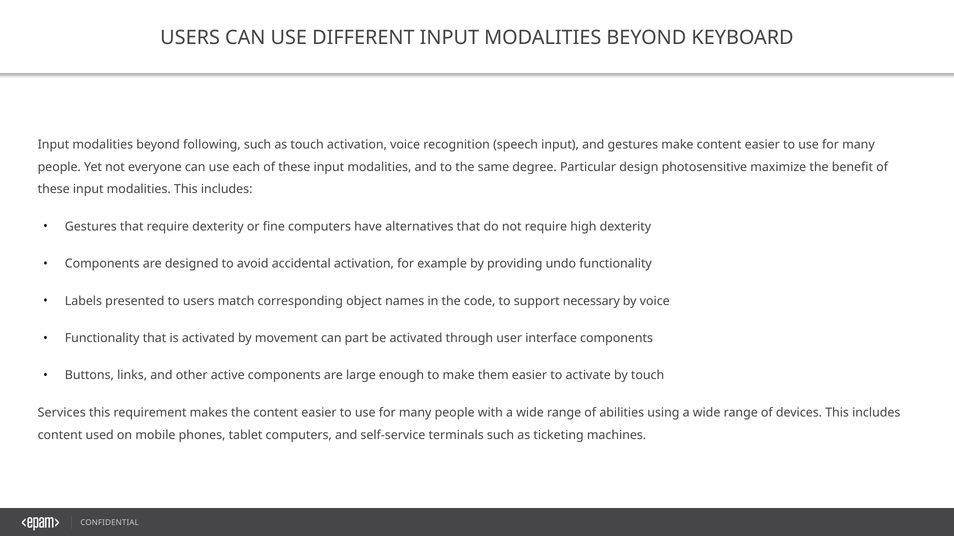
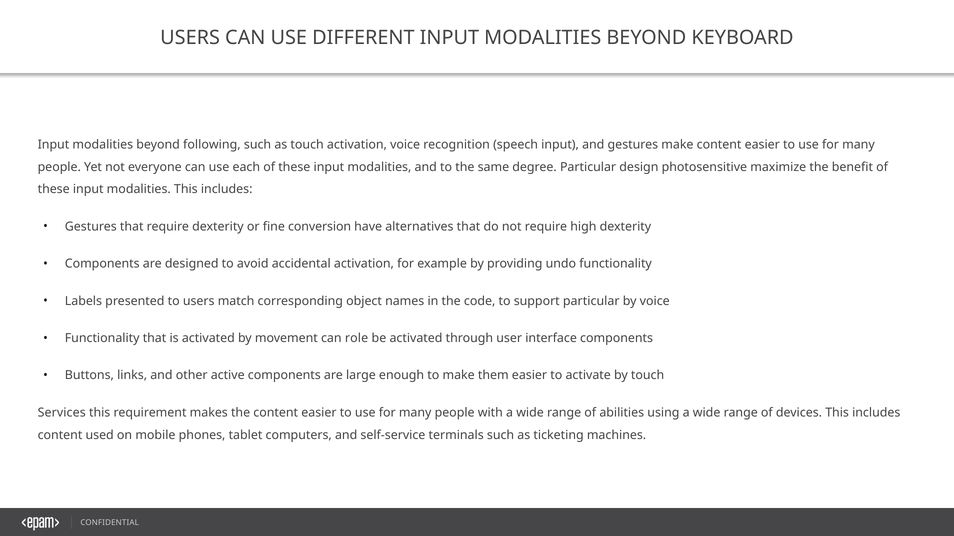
fine computers: computers -> conversion
support necessary: necessary -> particular
part: part -> role
